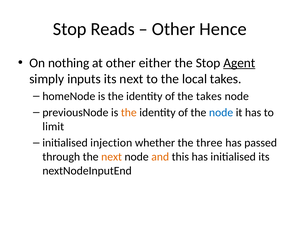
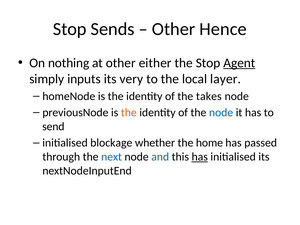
Reads: Reads -> Sends
its next: next -> very
local takes: takes -> layer
limit: limit -> send
injection: injection -> blockage
three: three -> home
next at (112, 157) colour: orange -> blue
and colour: orange -> blue
has at (200, 157) underline: none -> present
